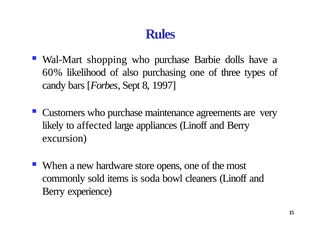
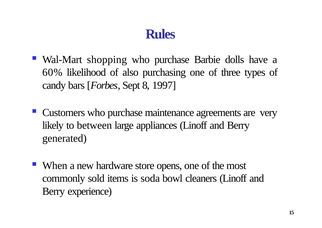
affected: affected -> between
excursion: excursion -> generated
